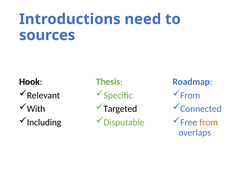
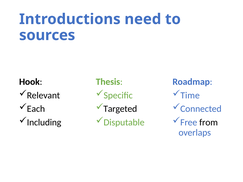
From at (190, 95): From -> Time
With: With -> Each
from at (209, 123) colour: orange -> black
